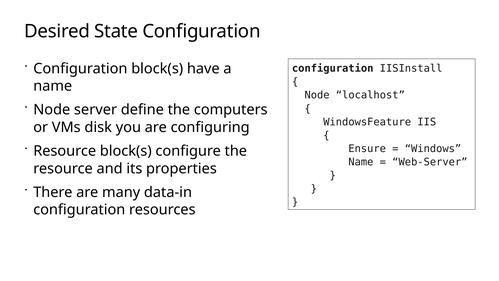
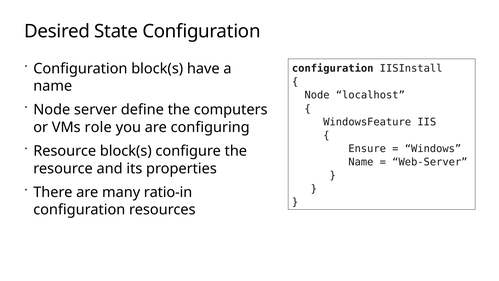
disk: disk -> role
data-in: data-in -> ratio-in
